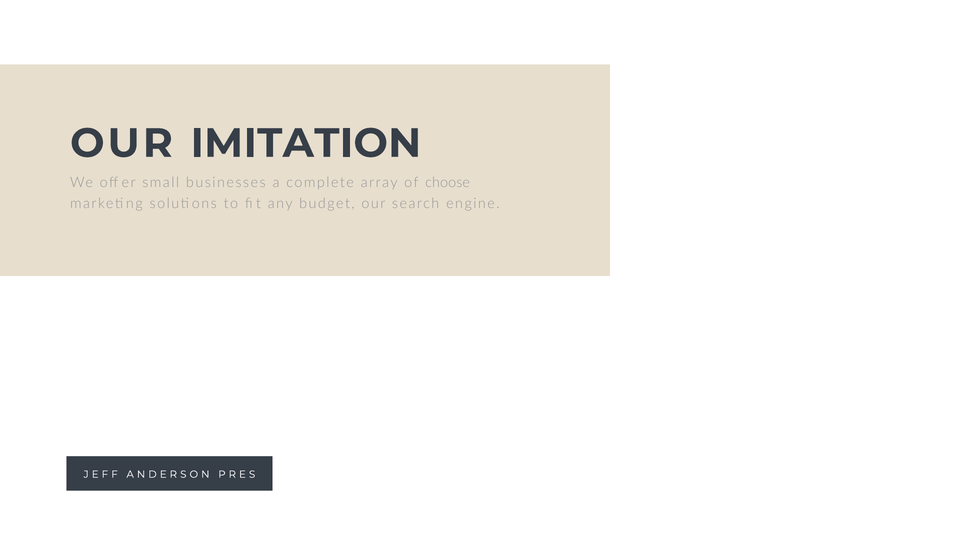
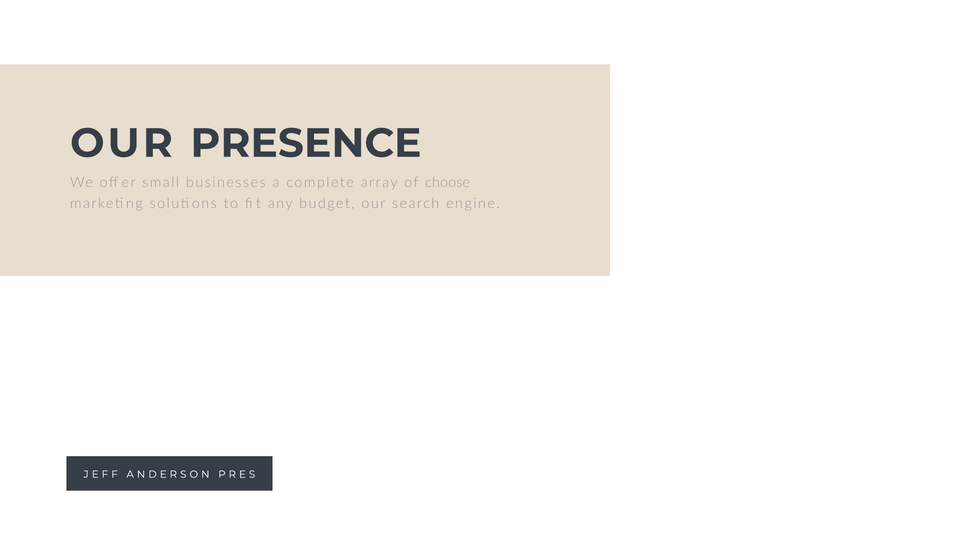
IMITATION: IMITATION -> PRESENCE
